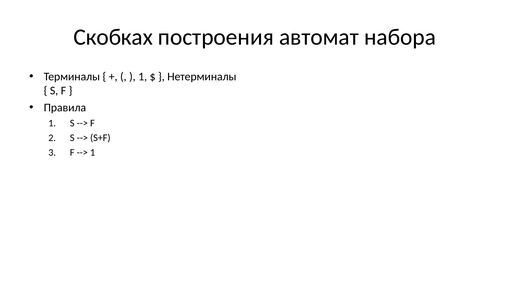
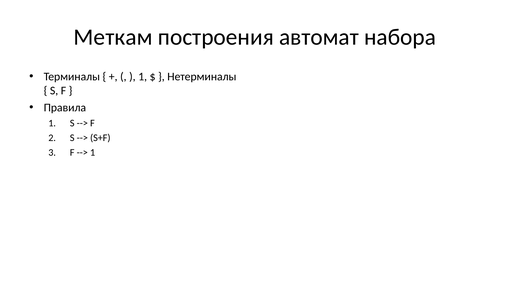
Скобках: Скобках -> Меткам
